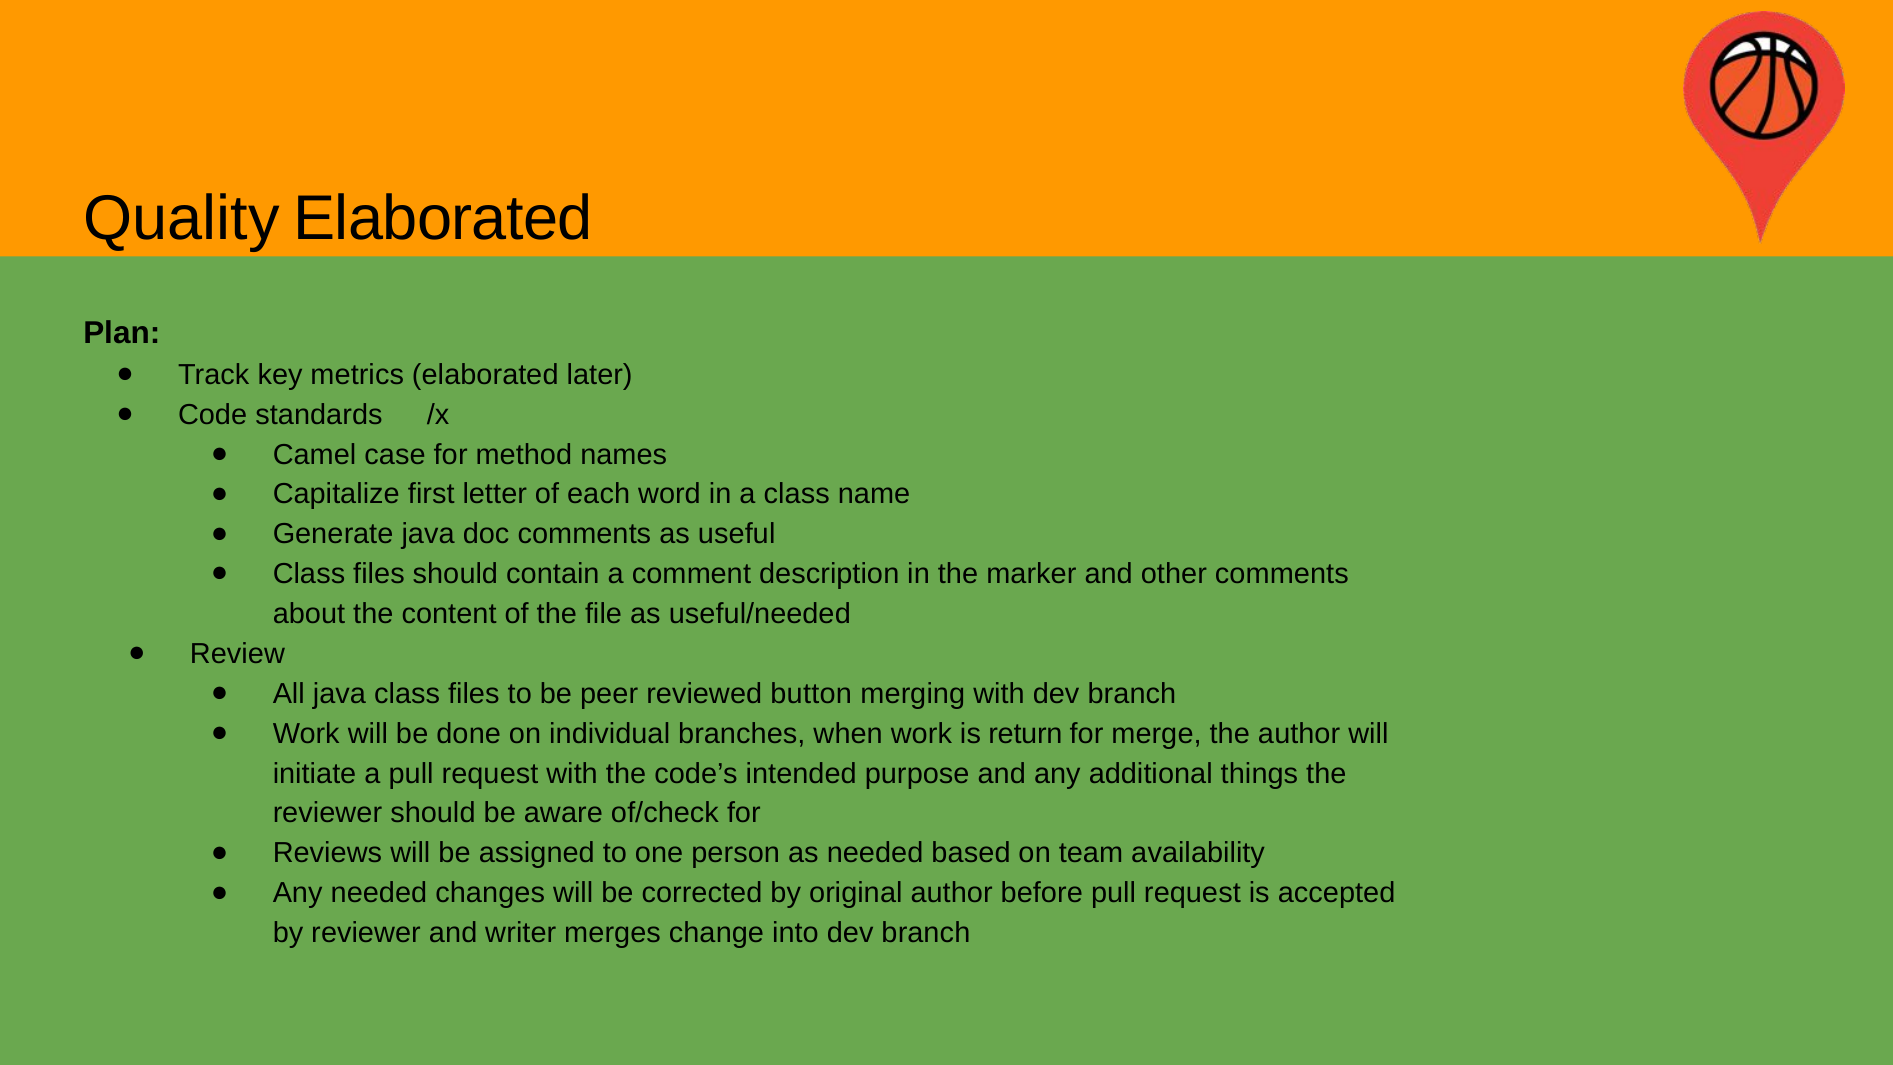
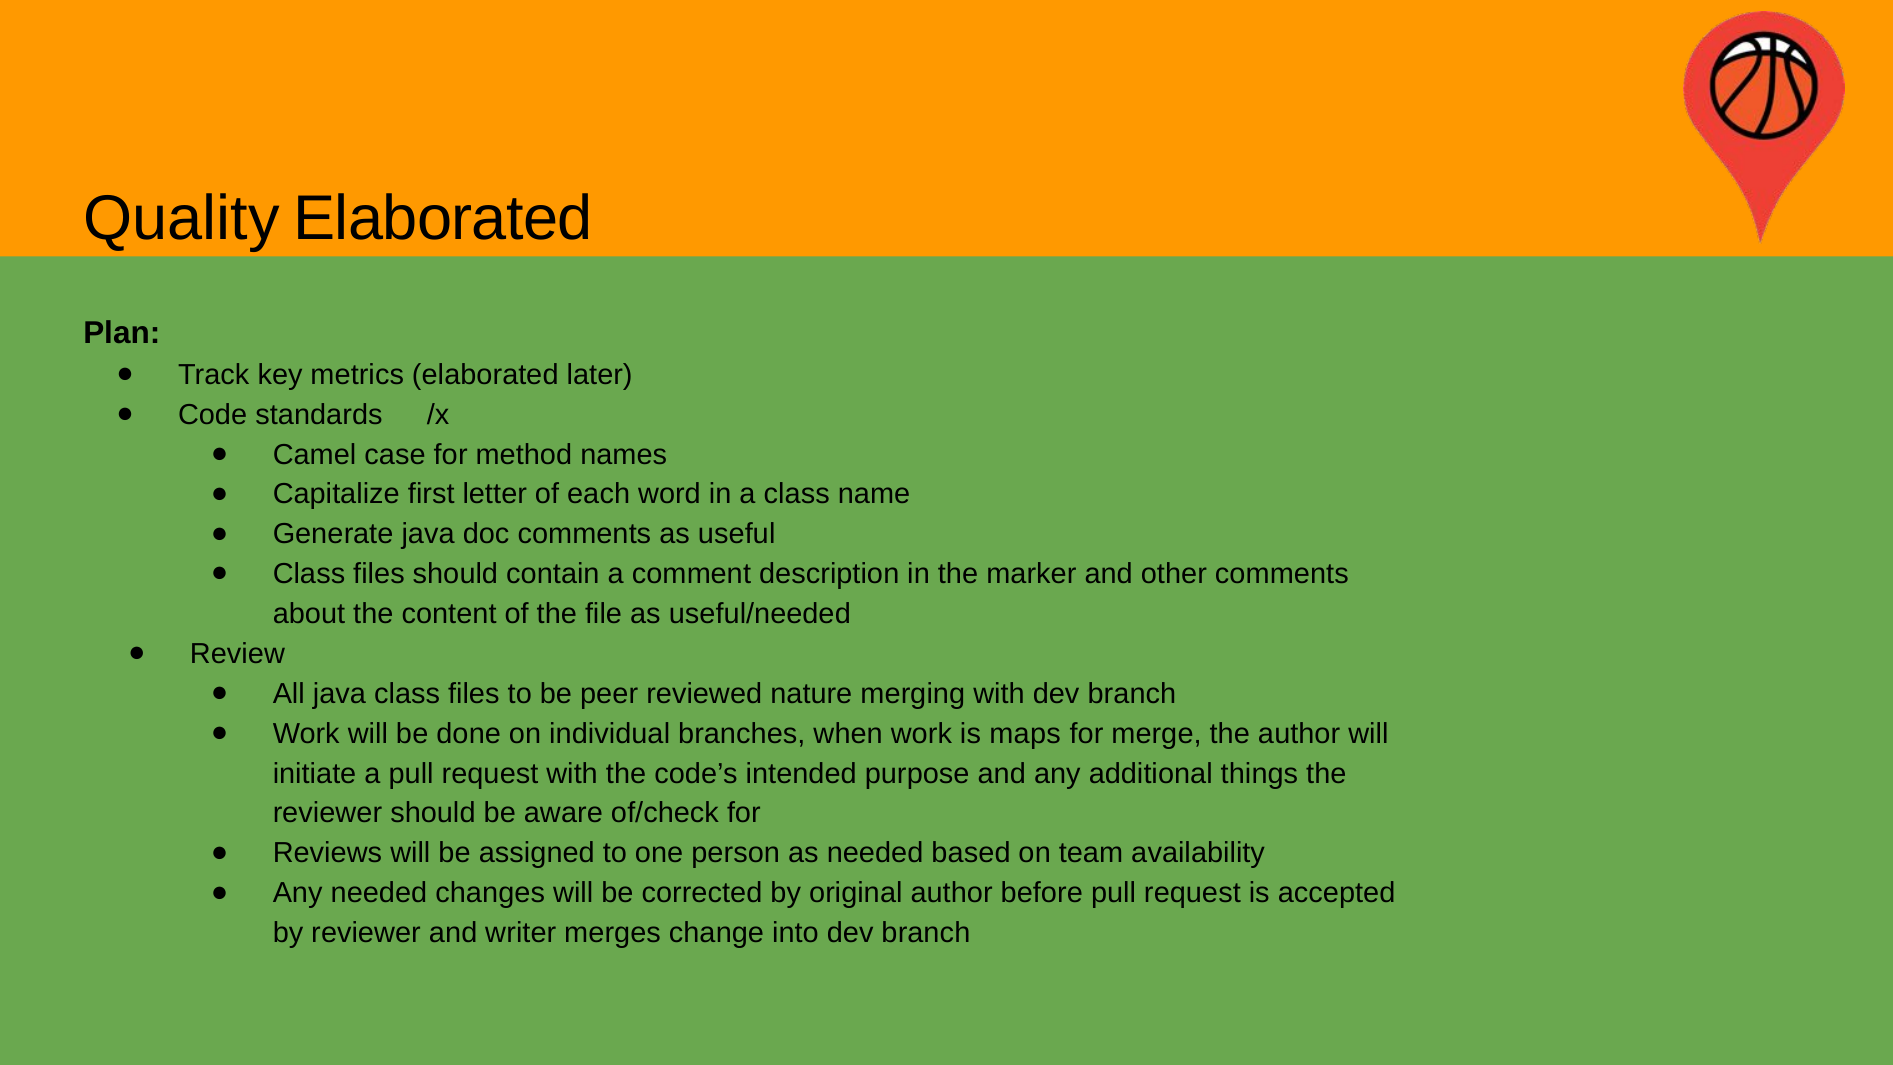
button: button -> nature
return: return -> maps
